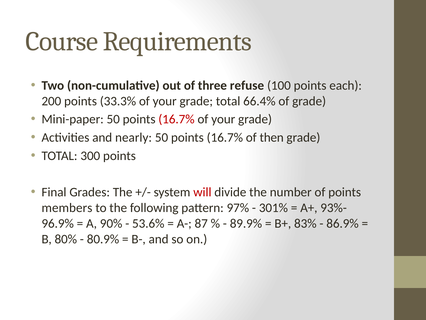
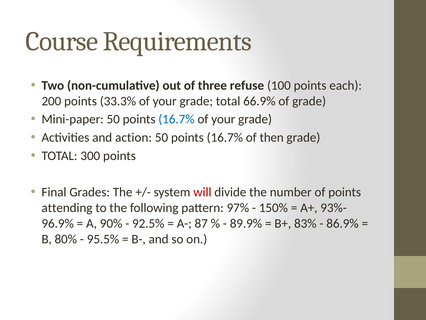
66.4%: 66.4% -> 66.9%
16.7% at (176, 119) colour: red -> blue
nearly: nearly -> action
members: members -> attending
301%: 301% -> 150%
53.6%: 53.6% -> 92.5%
80.9%: 80.9% -> 95.5%
